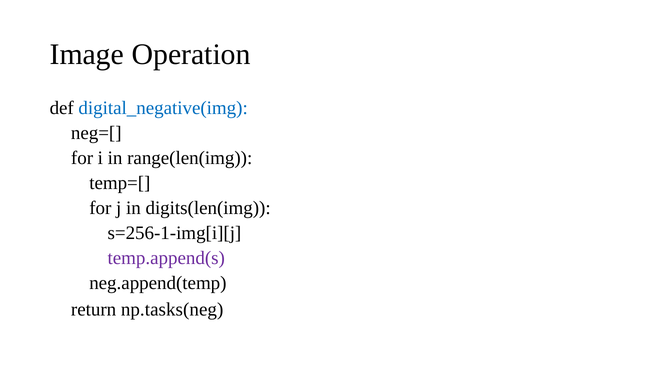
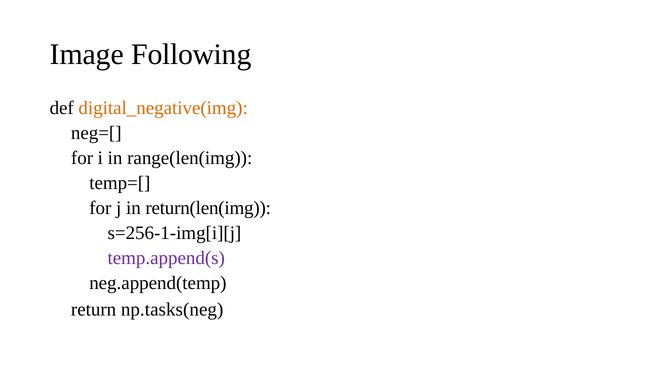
Operation: Operation -> Following
digital_negative(img colour: blue -> orange
digits(len(img: digits(len(img -> return(len(img
